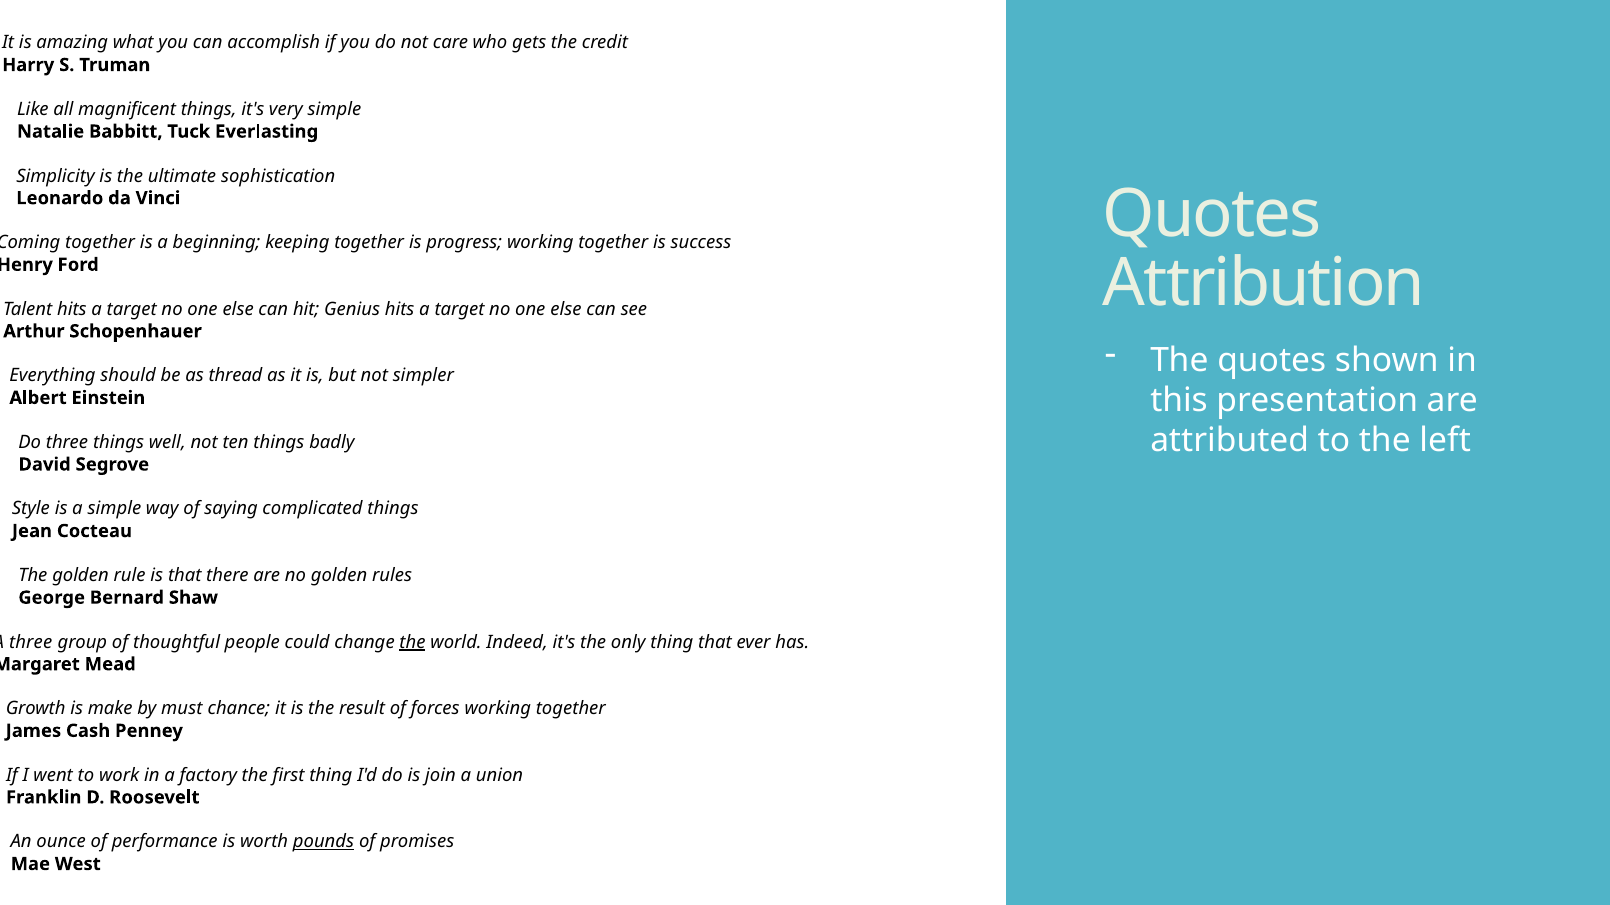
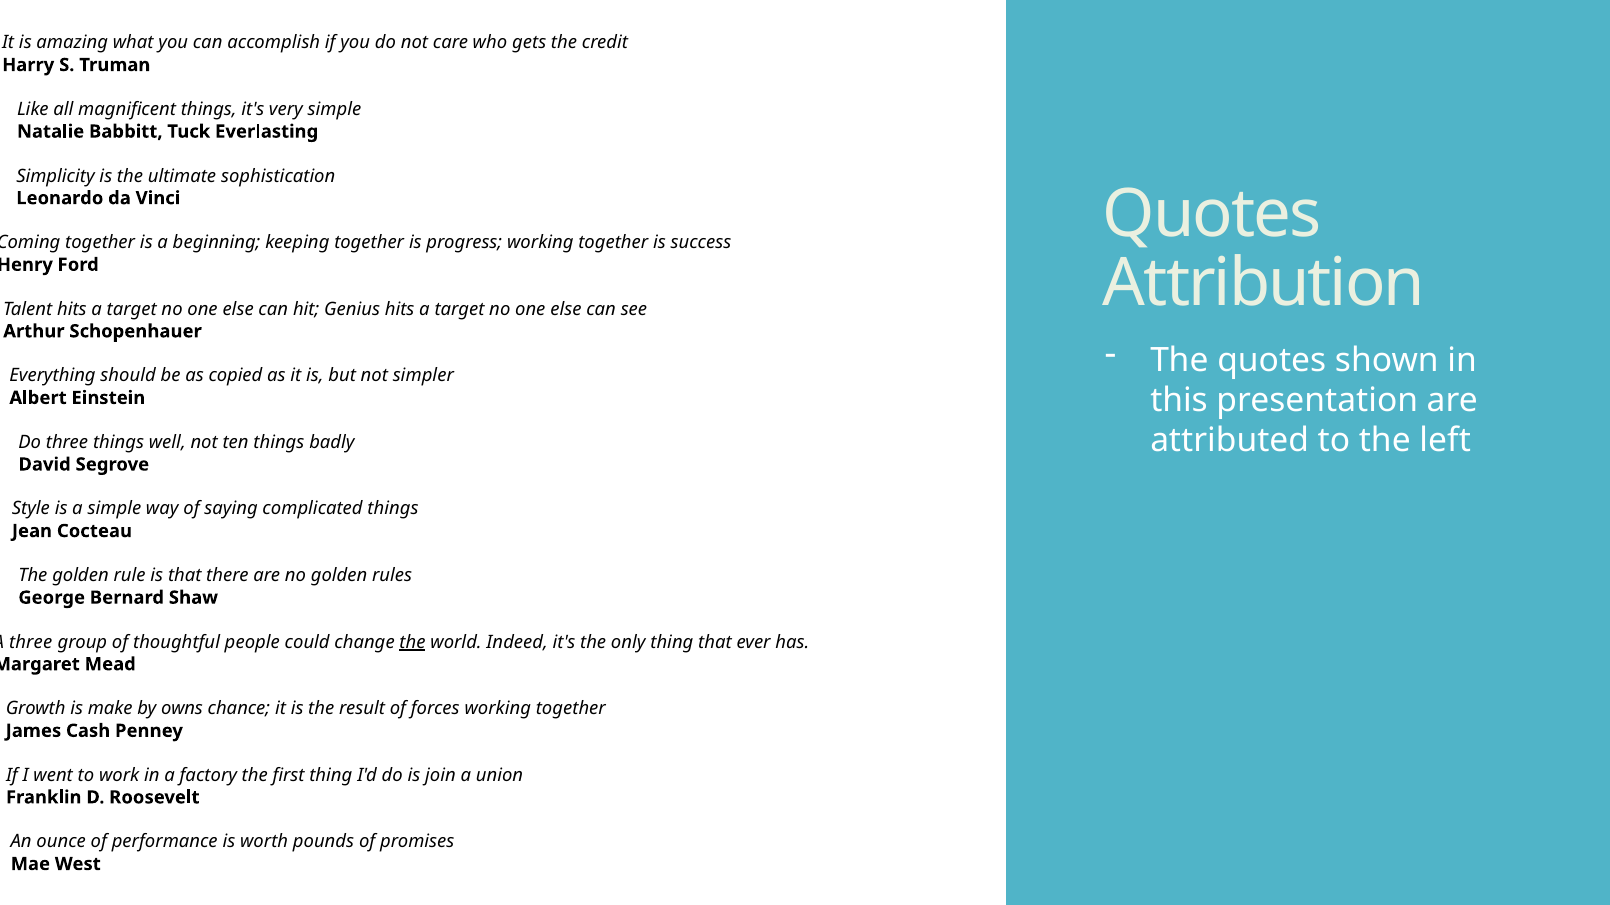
thread: thread -> copied
must: must -> owns
pounds underline: present -> none
